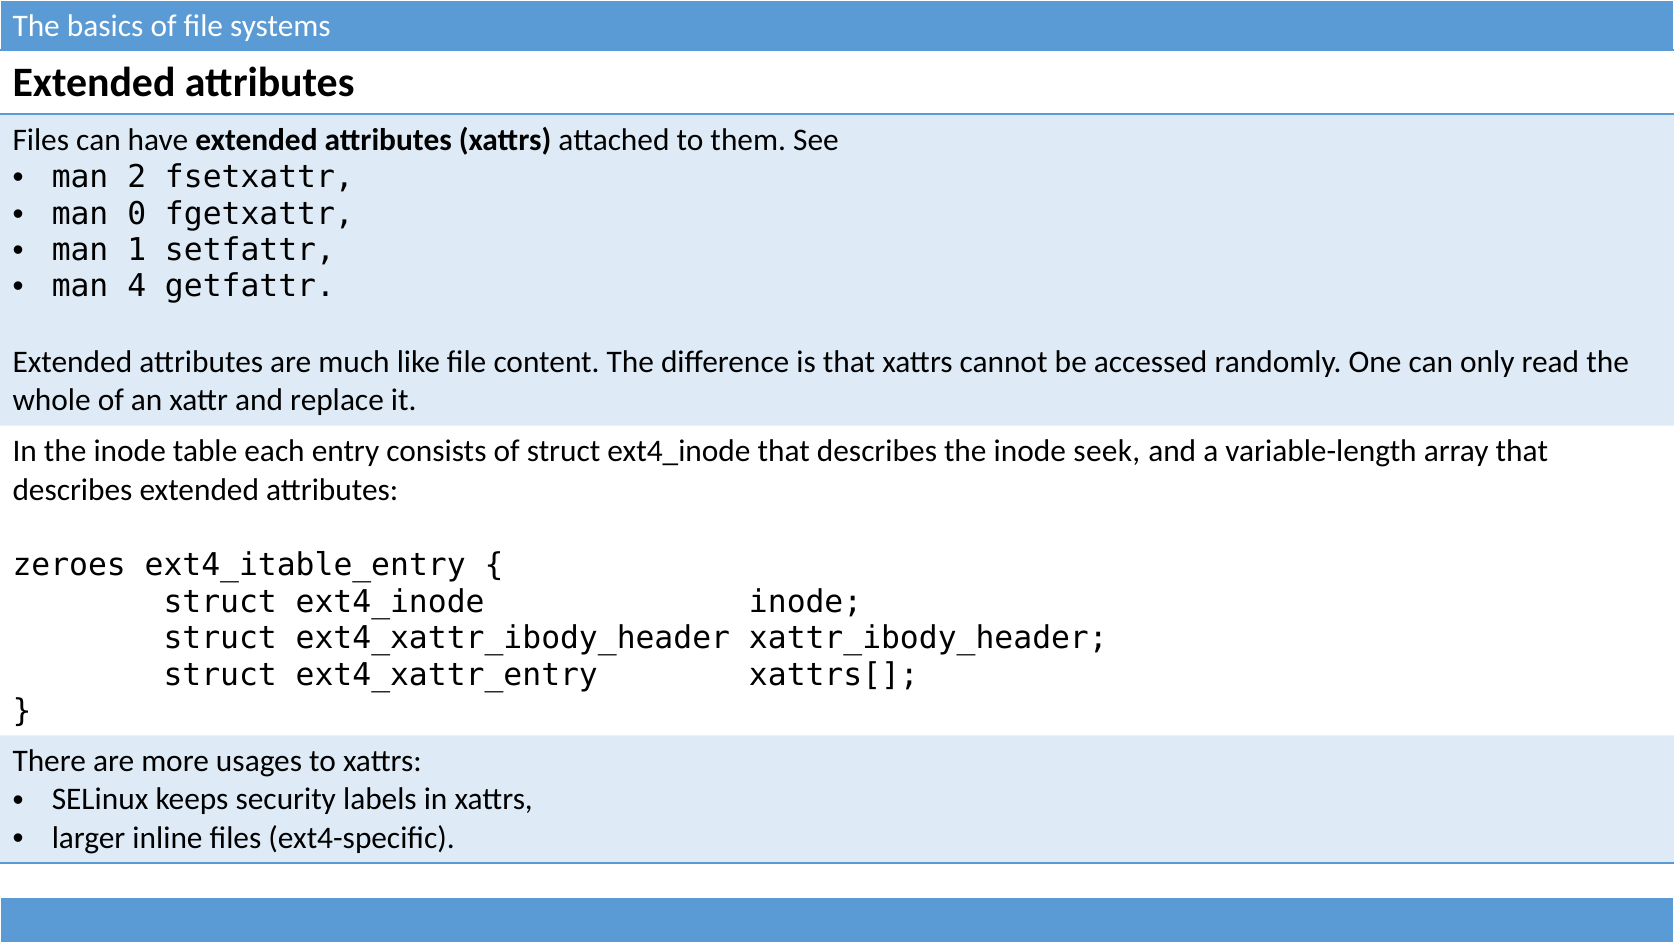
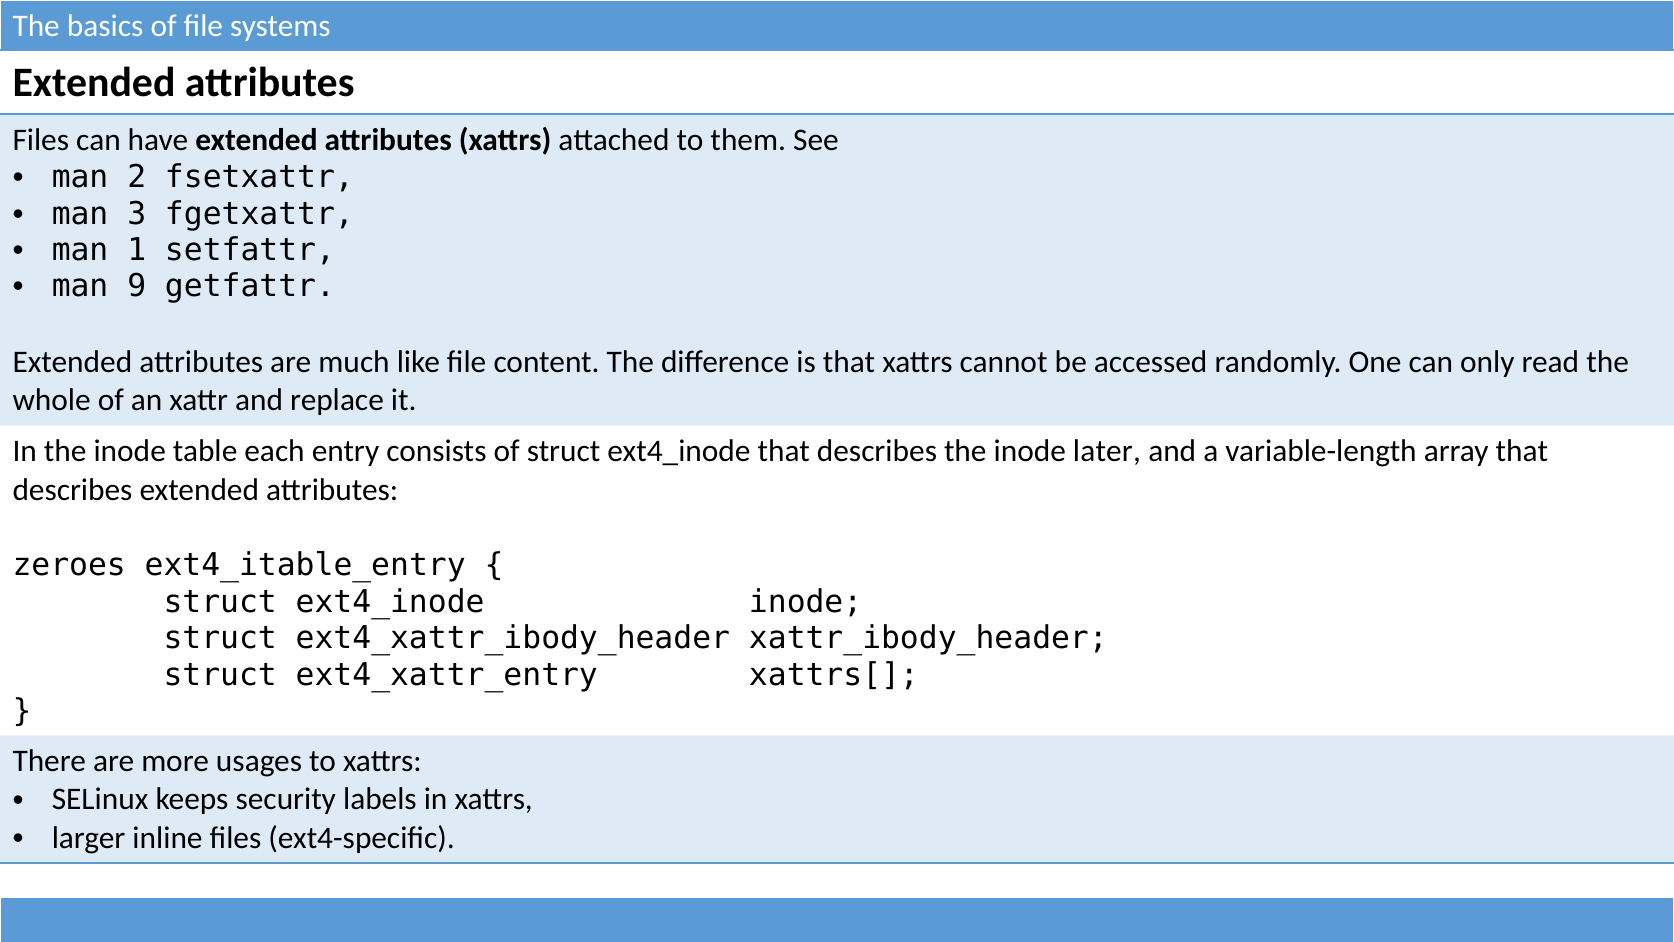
0: 0 -> 3
4: 4 -> 9
seek: seek -> later
